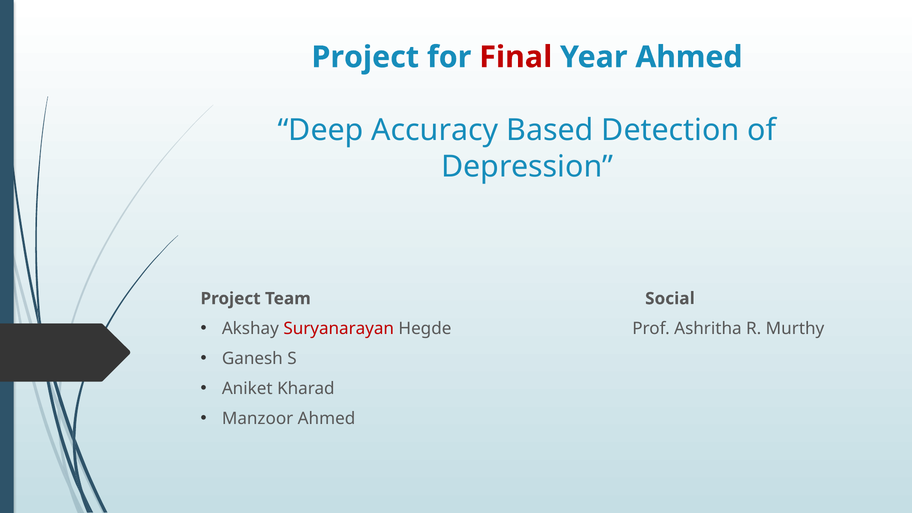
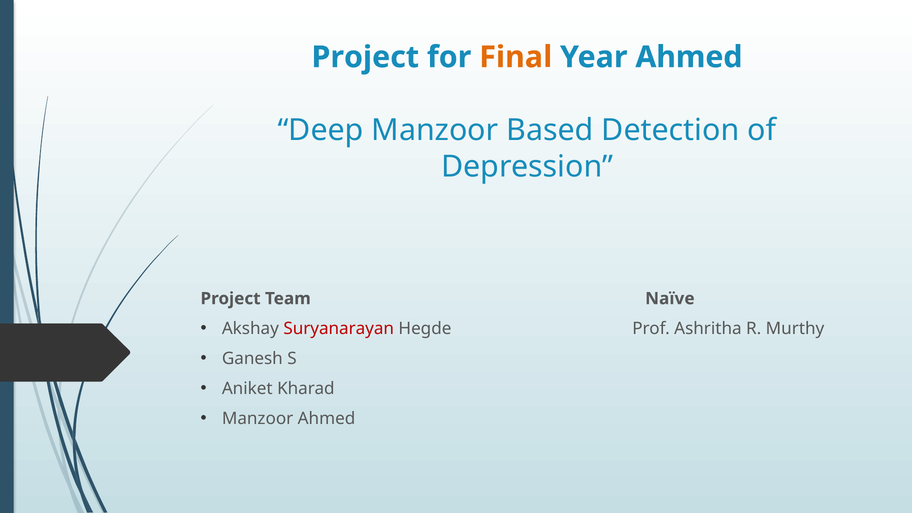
Final colour: red -> orange
Deep Accuracy: Accuracy -> Manzoor
Social: Social -> Naïve
